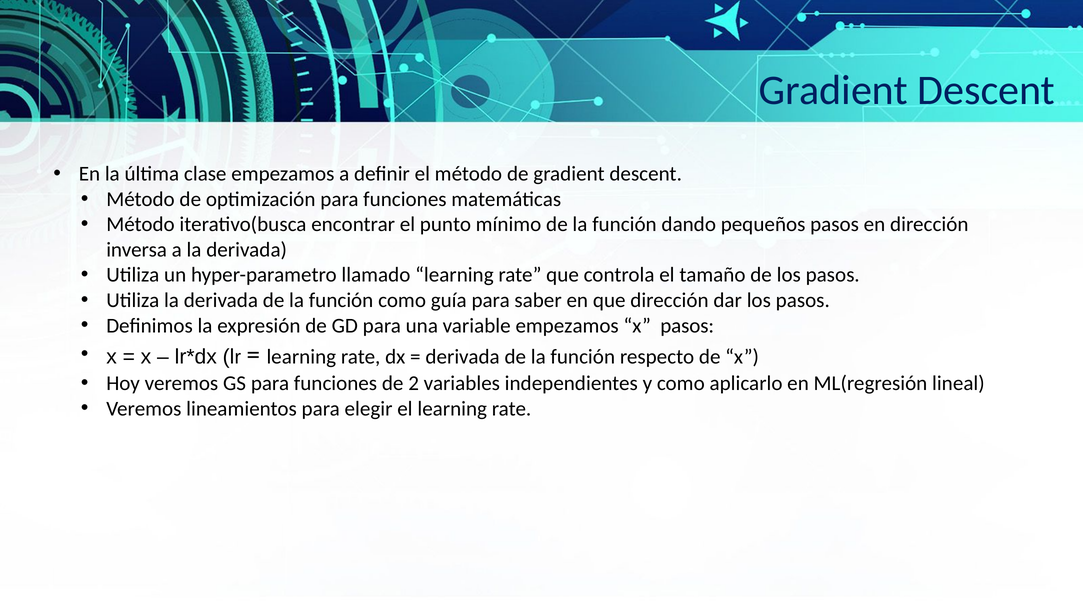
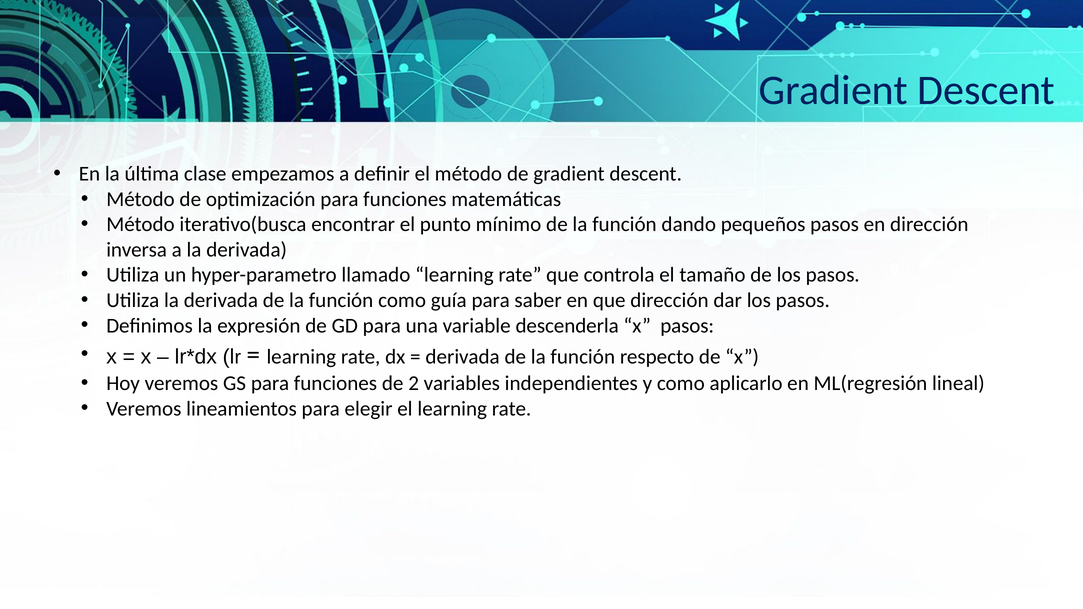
variable empezamos: empezamos -> descenderla
